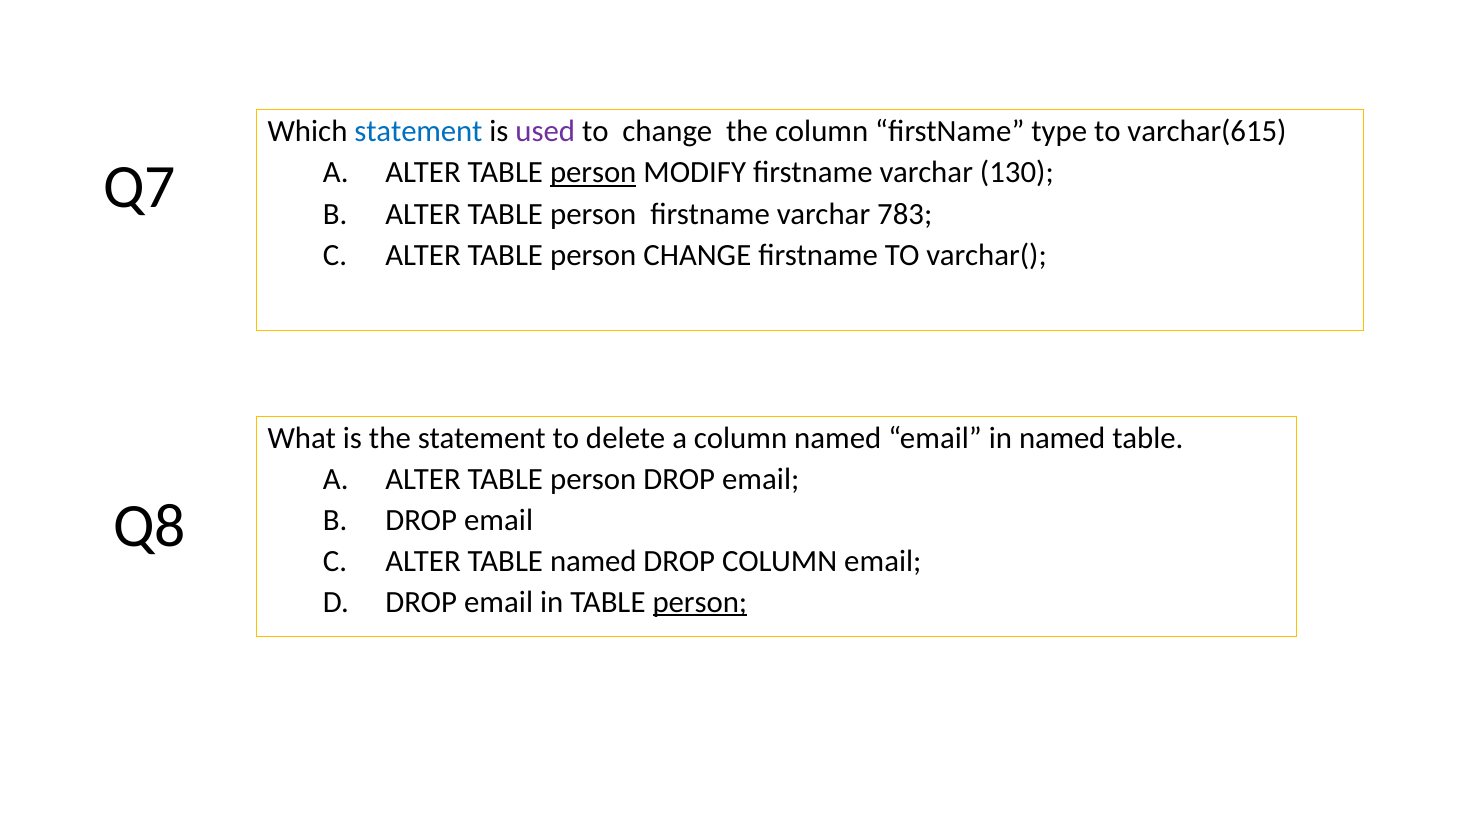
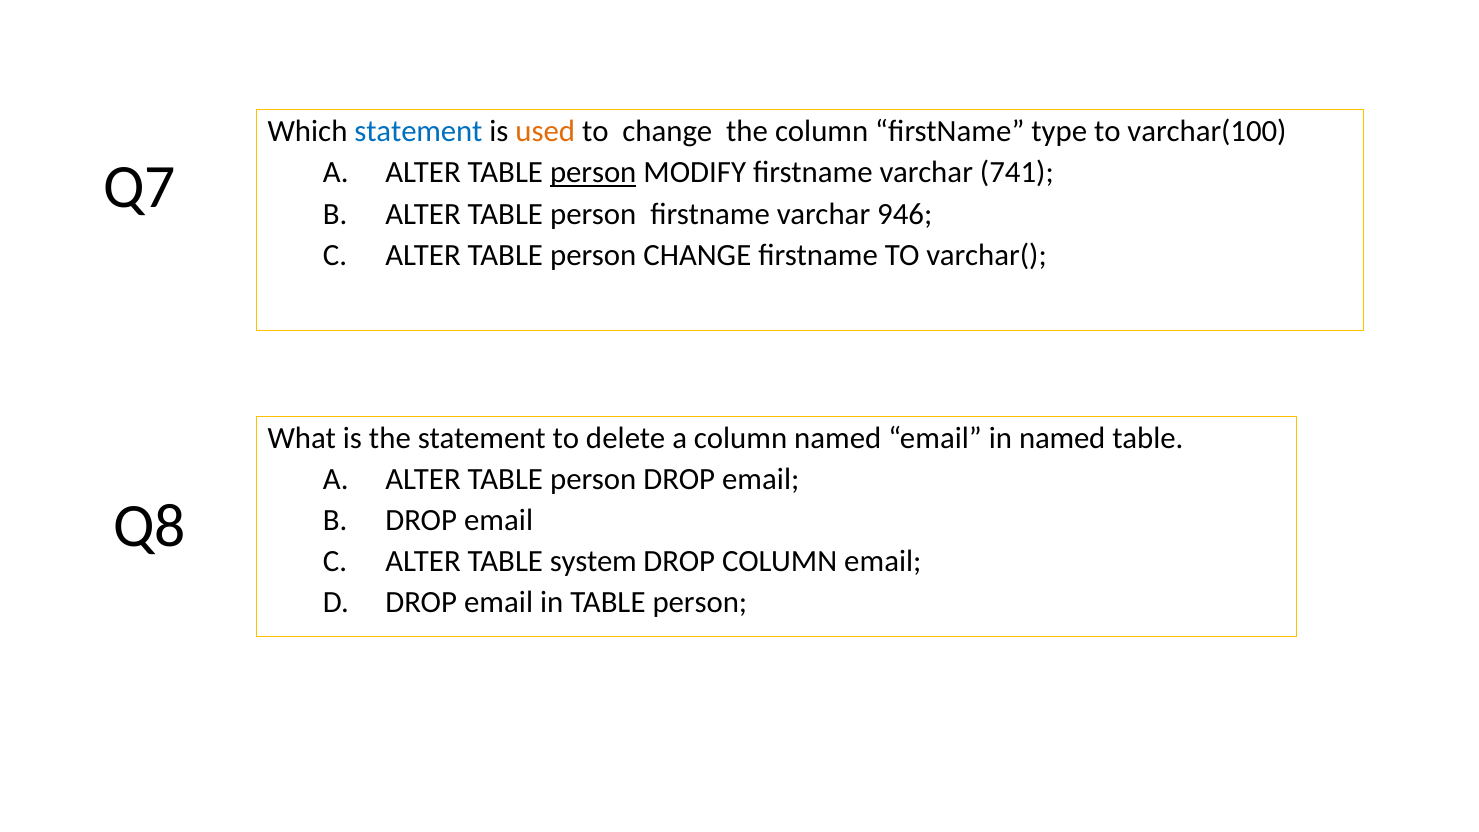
used colour: purple -> orange
varchar(615: varchar(615 -> varchar(100
130: 130 -> 741
783: 783 -> 946
TABLE named: named -> system
person at (700, 602) underline: present -> none
